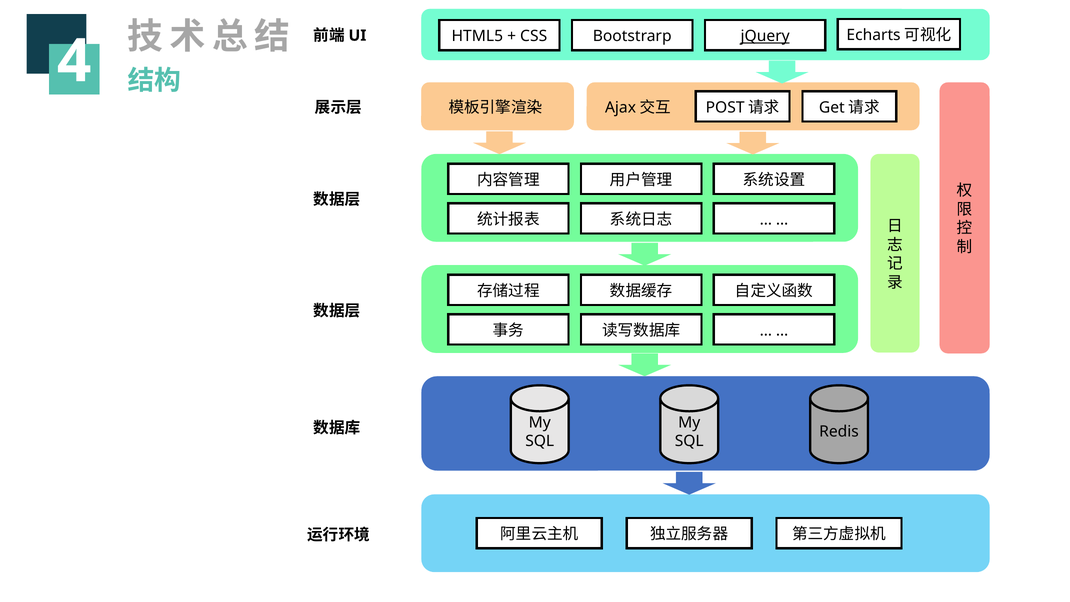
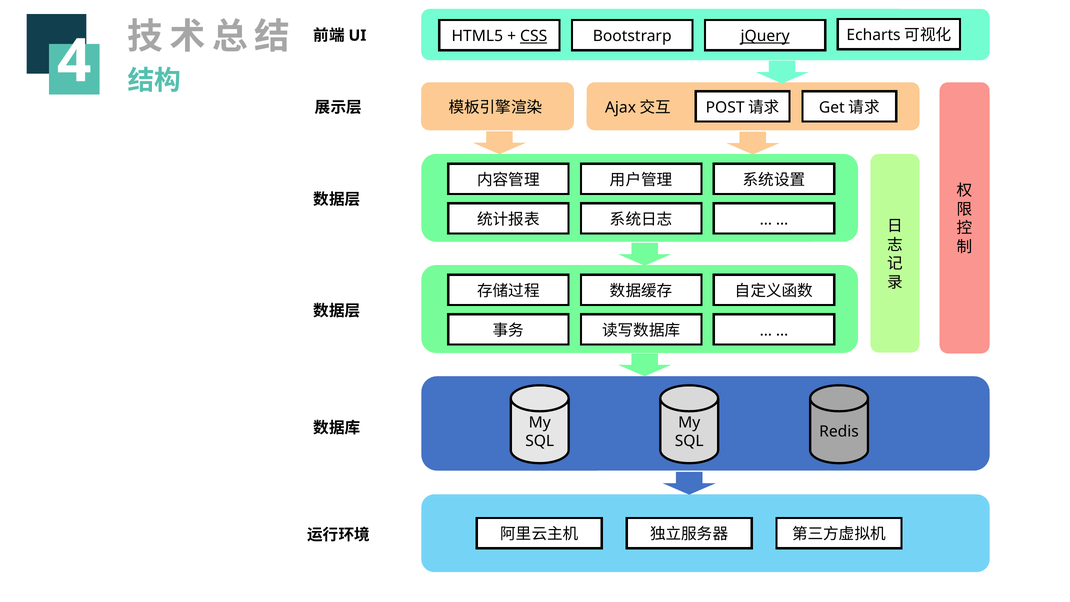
CSS underline: none -> present
